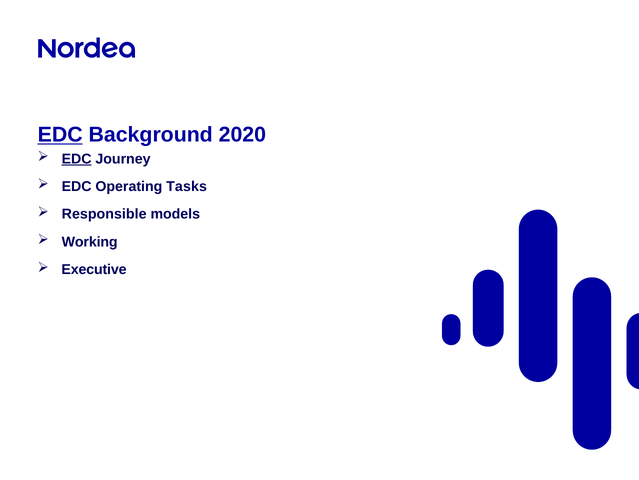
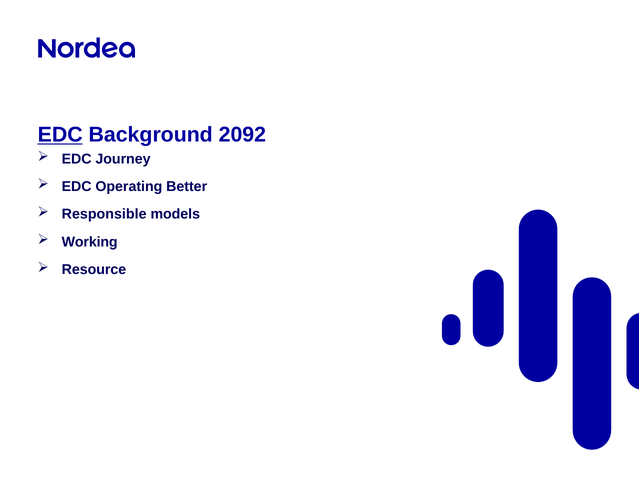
2020: 2020 -> 2092
EDC at (77, 159) underline: present -> none
Tasks: Tasks -> Better
Executive: Executive -> Resource
